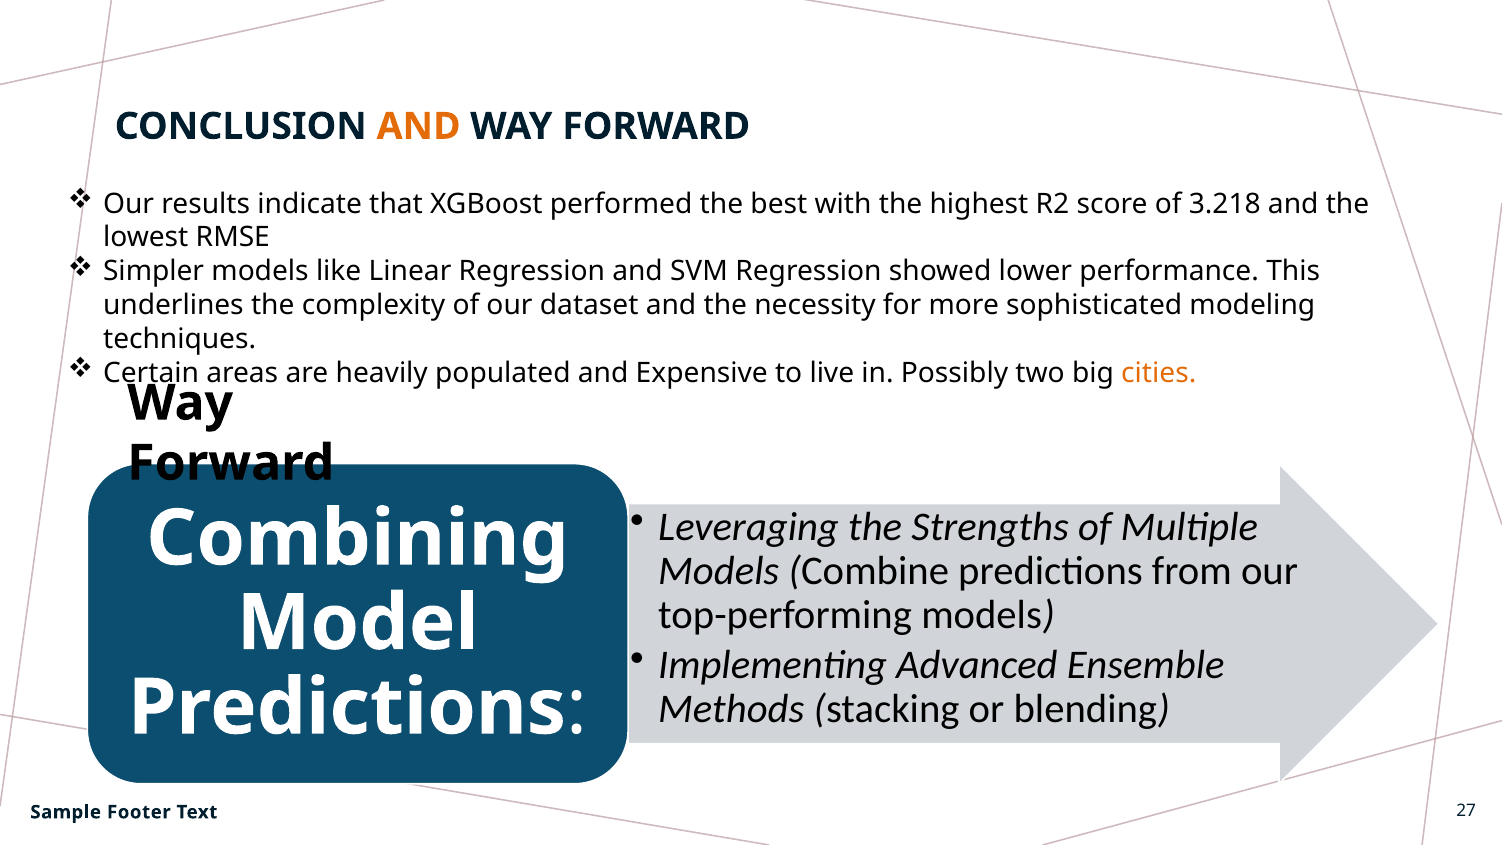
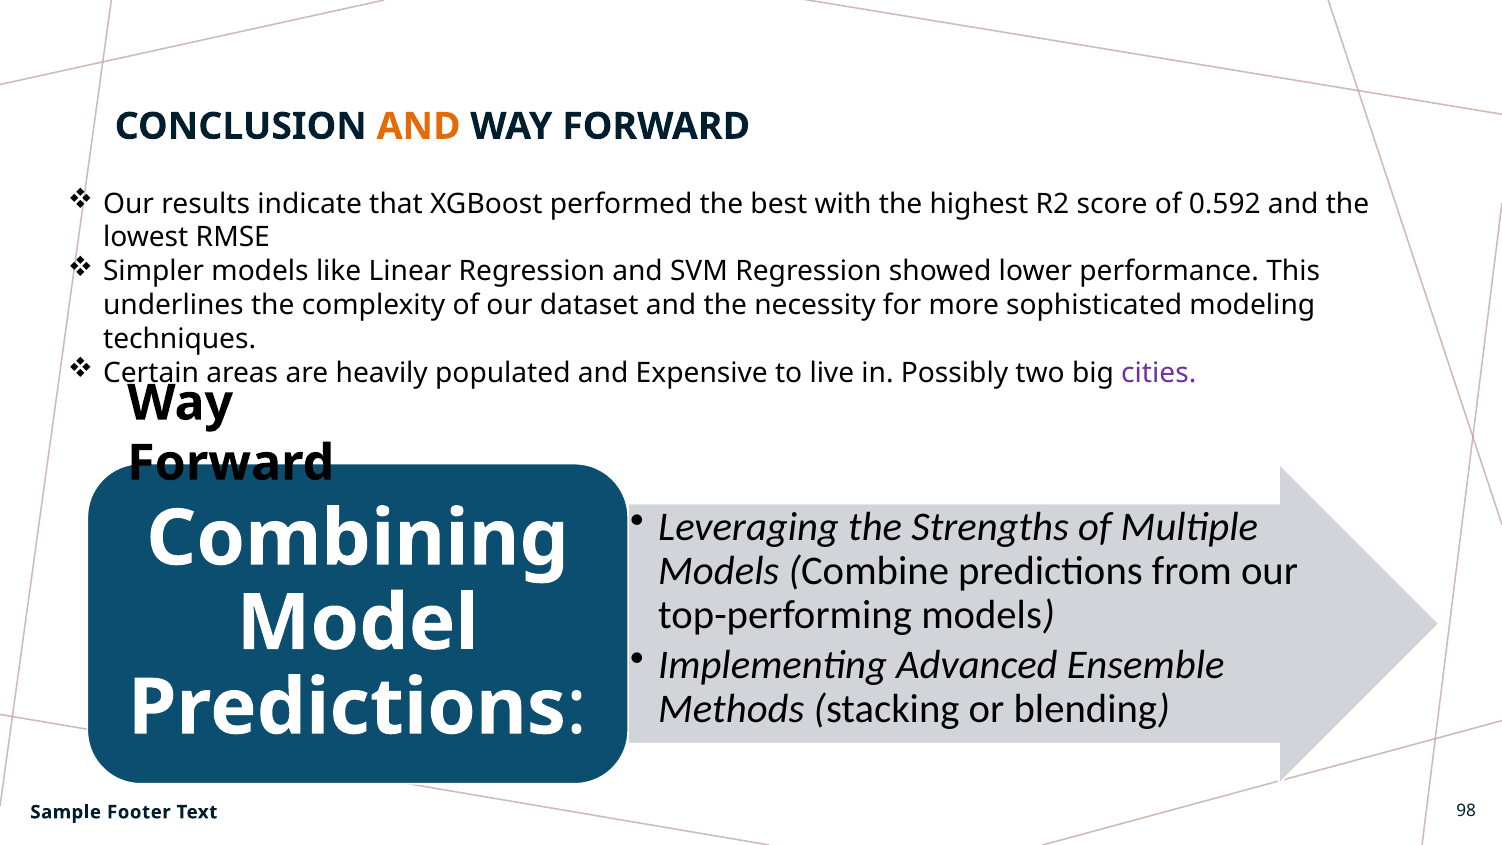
3.218: 3.218 -> 0.592
cities colour: orange -> purple
27: 27 -> 98
